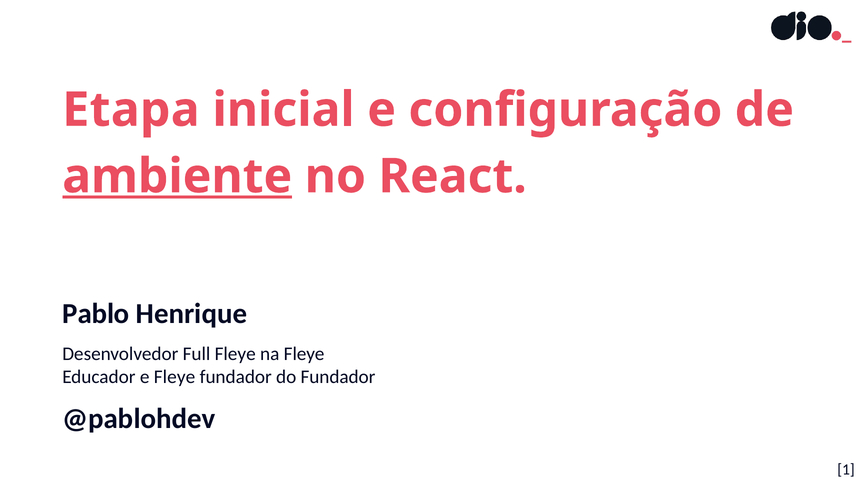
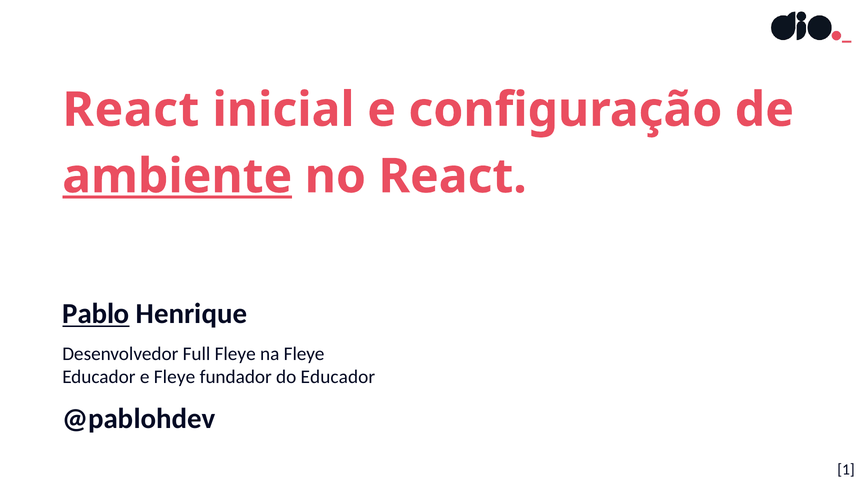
Etapa at (131, 110): Etapa -> React
Pablo underline: none -> present
do Fundador: Fundador -> Educador
